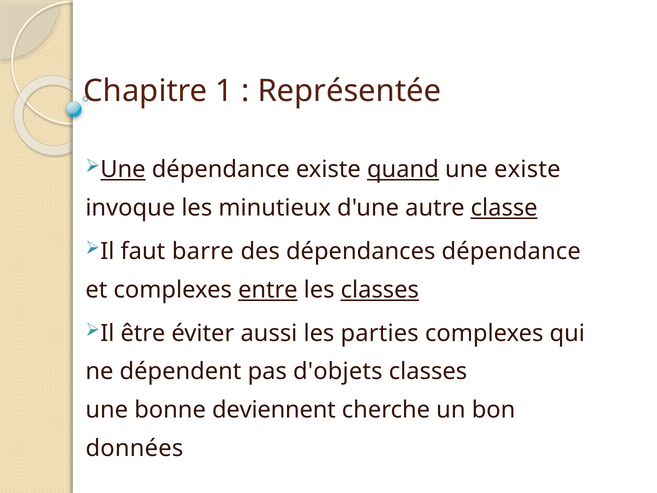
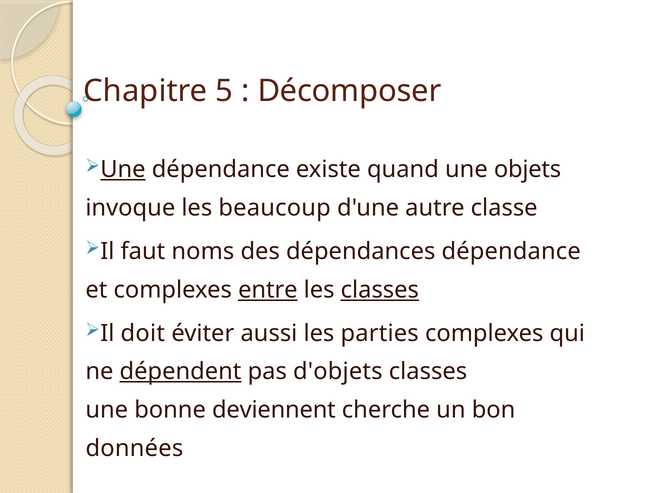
1: 1 -> 5
Représentée: Représentée -> Décomposer
quand underline: present -> none
une existe: existe -> objets
minutieux: minutieux -> beaucoup
classe underline: present -> none
barre: barre -> noms
être: être -> doit
dépendent underline: none -> present
